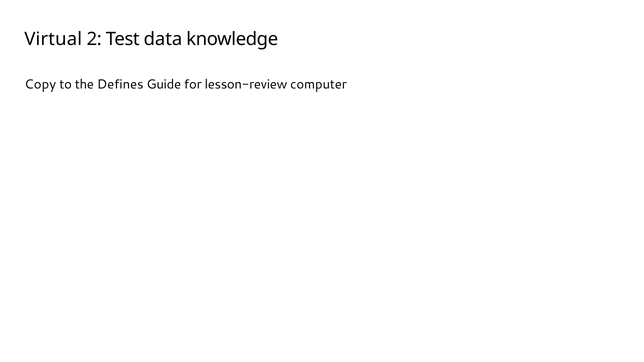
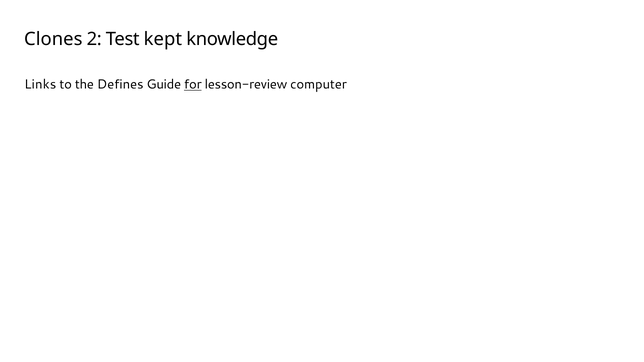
Virtual: Virtual -> Clones
data: data -> kept
Copy: Copy -> Links
for underline: none -> present
